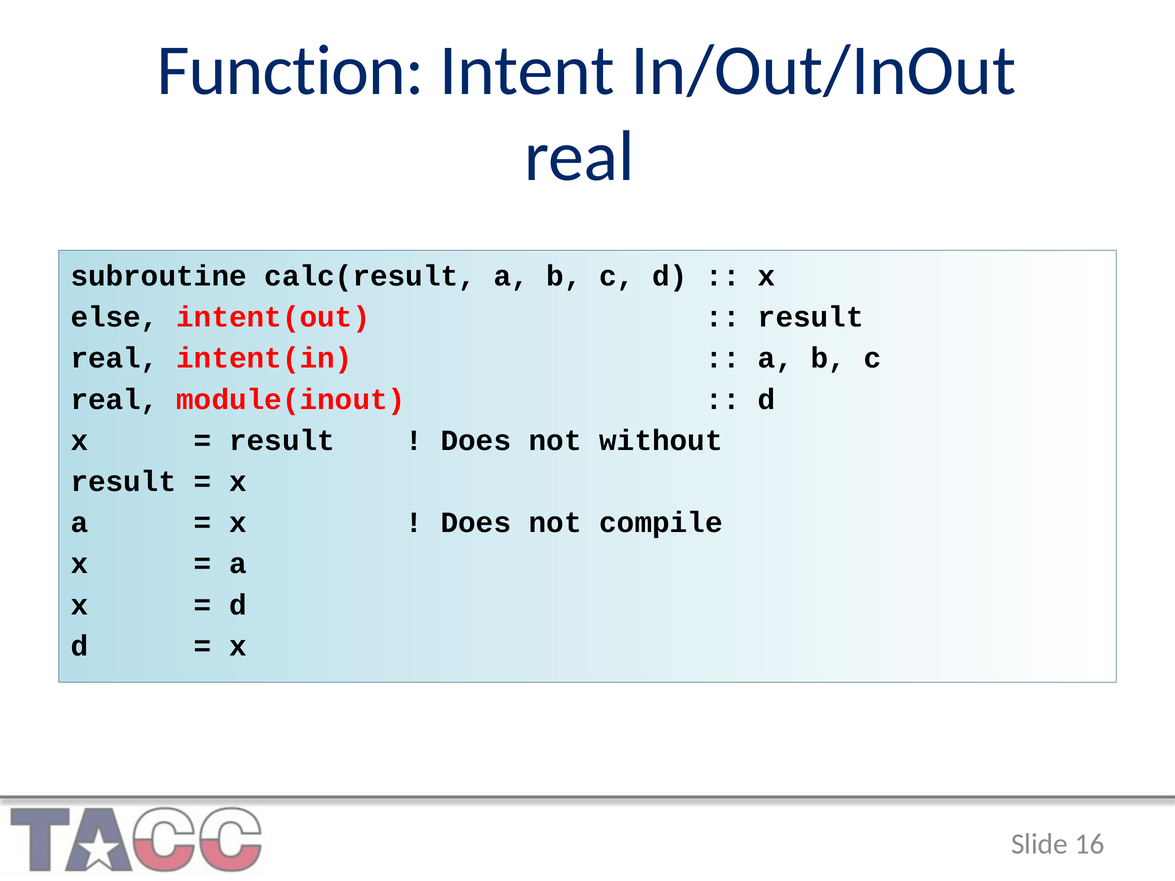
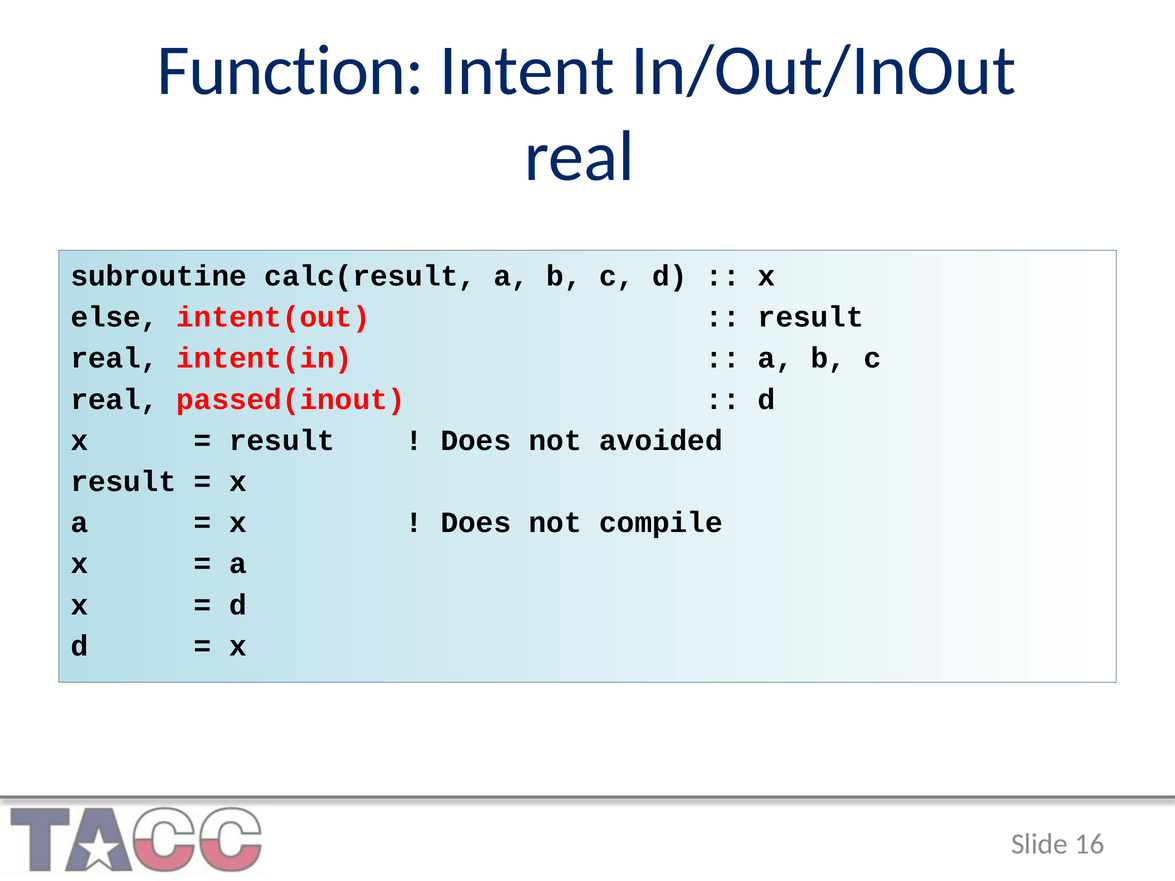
module(inout: module(inout -> passed(inout
without: without -> avoided
